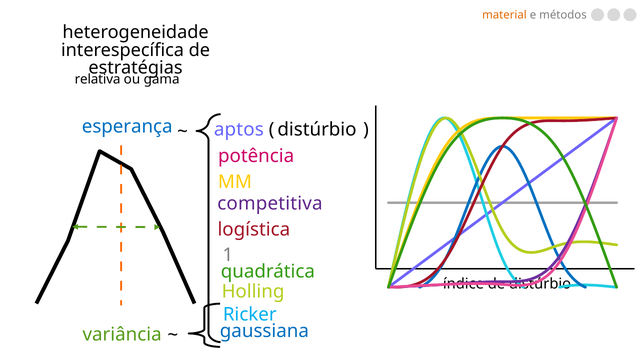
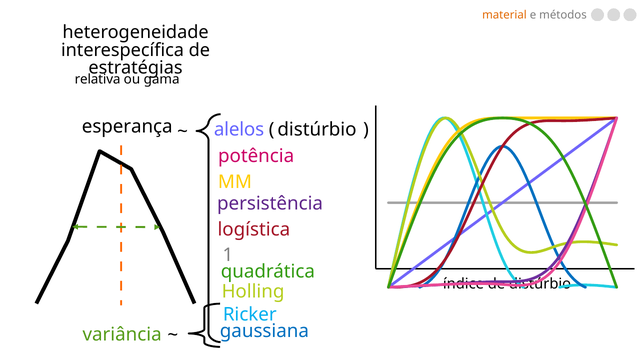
esperança colour: blue -> black
aptos: aptos -> alelos
competitiva: competitiva -> persistência
